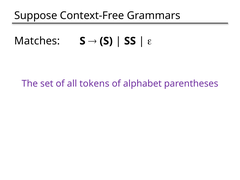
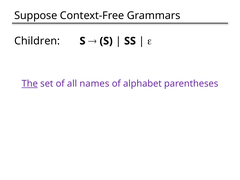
Matches: Matches -> Children
The underline: none -> present
tokens: tokens -> names
